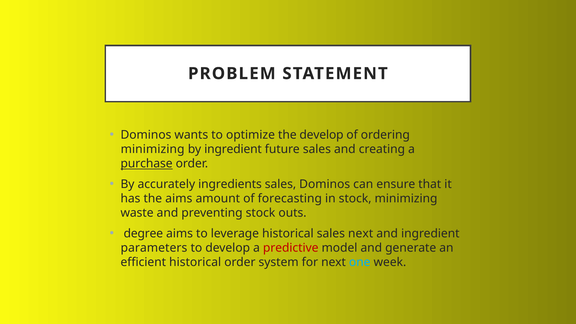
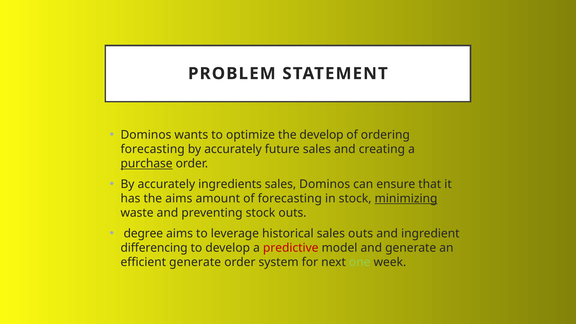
minimizing at (153, 149): minimizing -> forecasting
ingredient at (233, 149): ingredient -> accurately
minimizing at (406, 199) underline: none -> present
sales next: next -> outs
parameters: parameters -> differencing
efficient historical: historical -> generate
one colour: light blue -> light green
